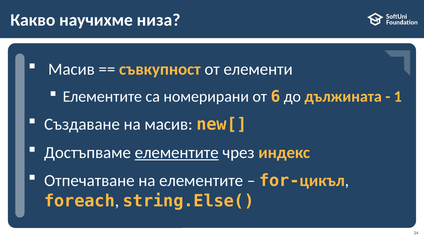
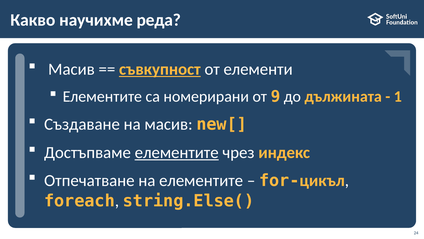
низа: низа -> реда
съвкупност underline: none -> present
6: 6 -> 9
